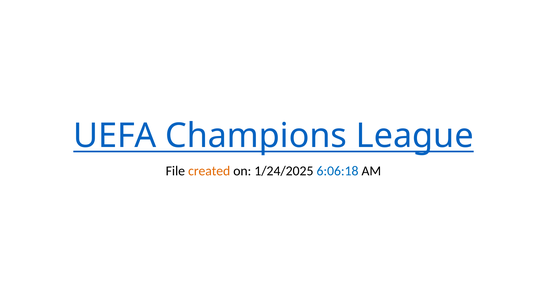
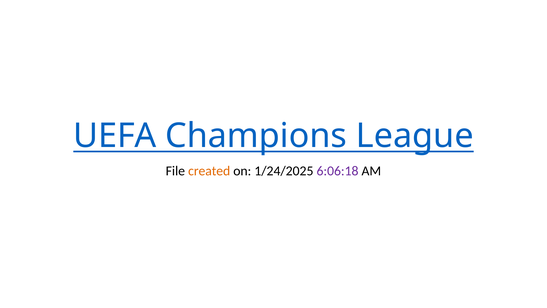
6:06:18 colour: blue -> purple
